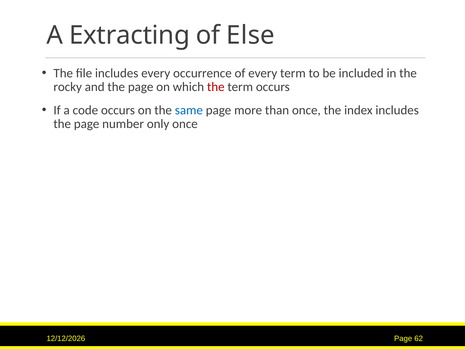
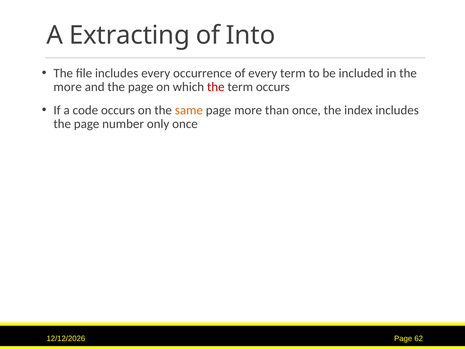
Else: Else -> Into
rocky at (68, 87): rocky -> more
same colour: blue -> orange
